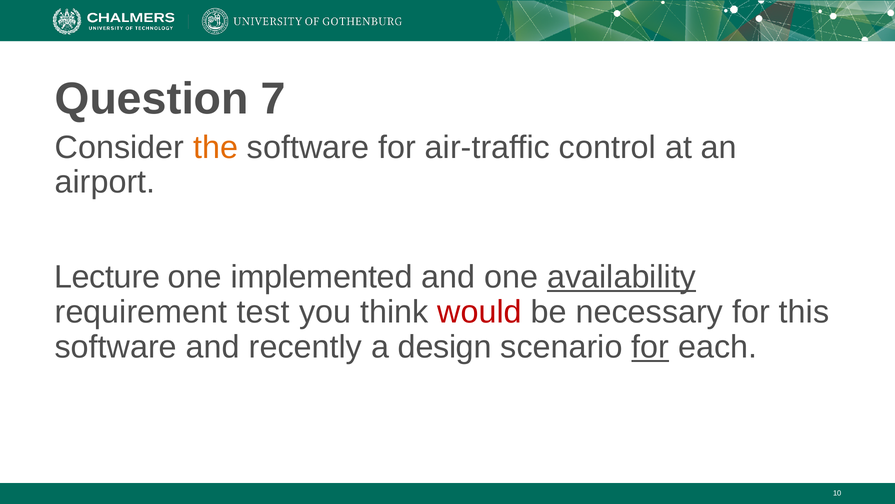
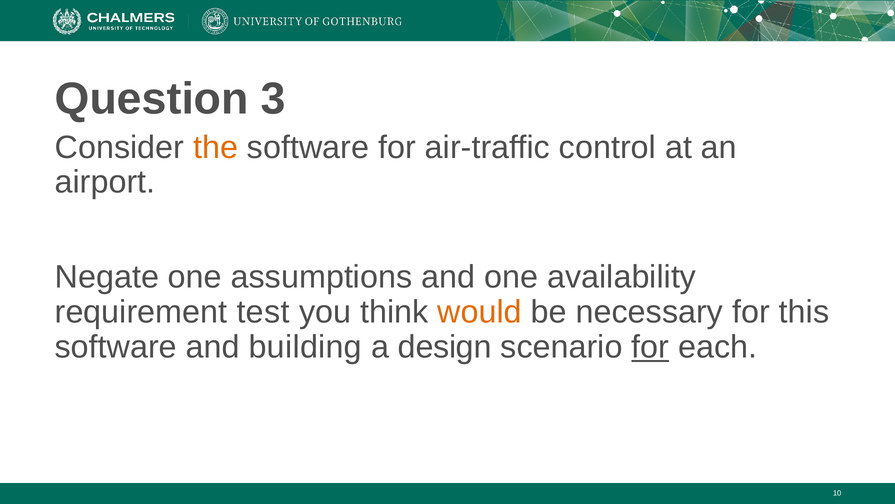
7: 7 -> 3
Lecture: Lecture -> Negate
implemented: implemented -> assumptions
availability underline: present -> none
would colour: red -> orange
recently: recently -> building
